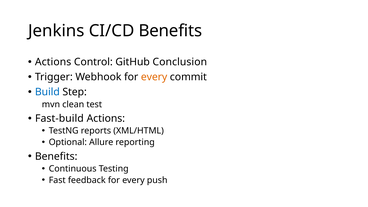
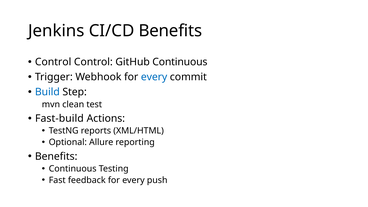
Actions at (53, 62): Actions -> Control
GitHub Conclusion: Conclusion -> Continuous
every at (154, 77) colour: orange -> blue
